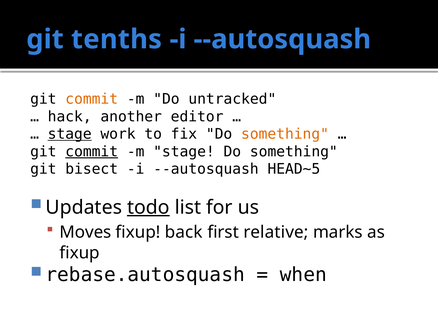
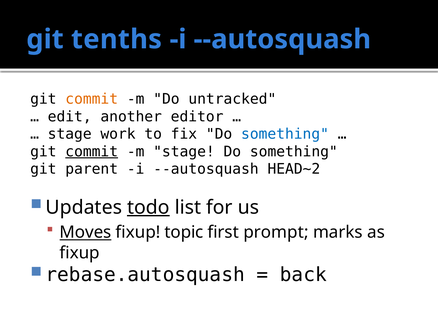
hack: hack -> edit
stage at (70, 134) underline: present -> none
something at (285, 134) colour: orange -> blue
bisect: bisect -> parent
HEAD~5: HEAD~5 -> HEAD~2
Moves underline: none -> present
back: back -> topic
relative: relative -> prompt
when: when -> back
